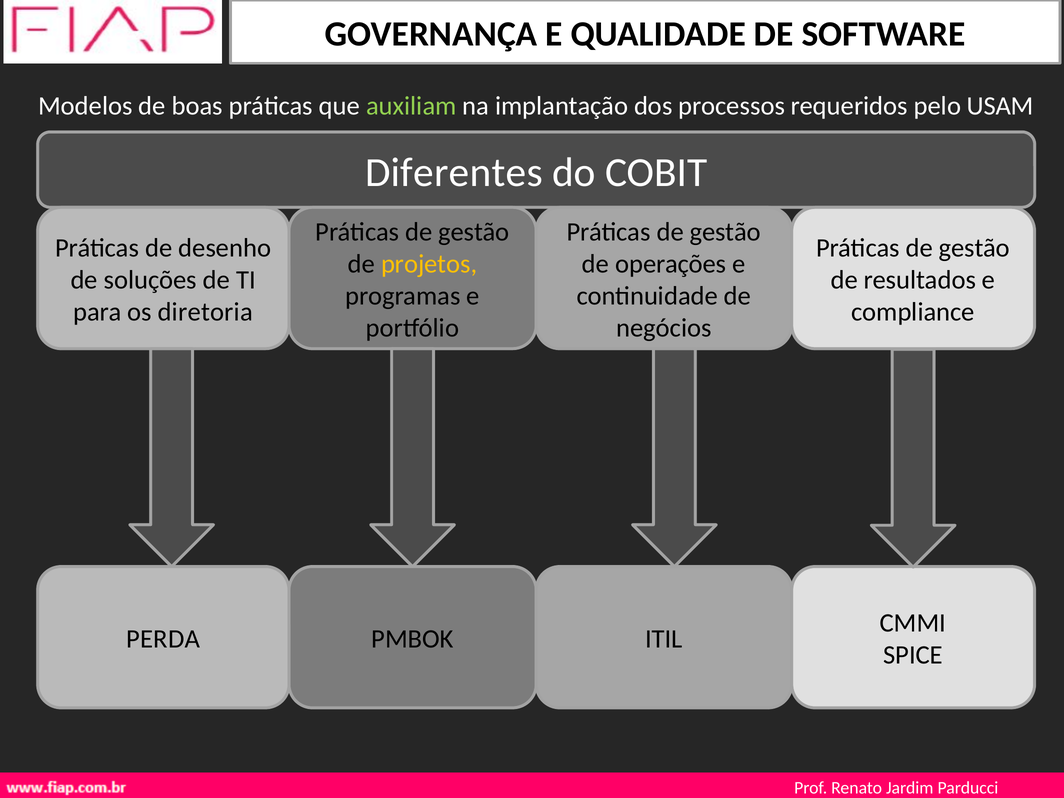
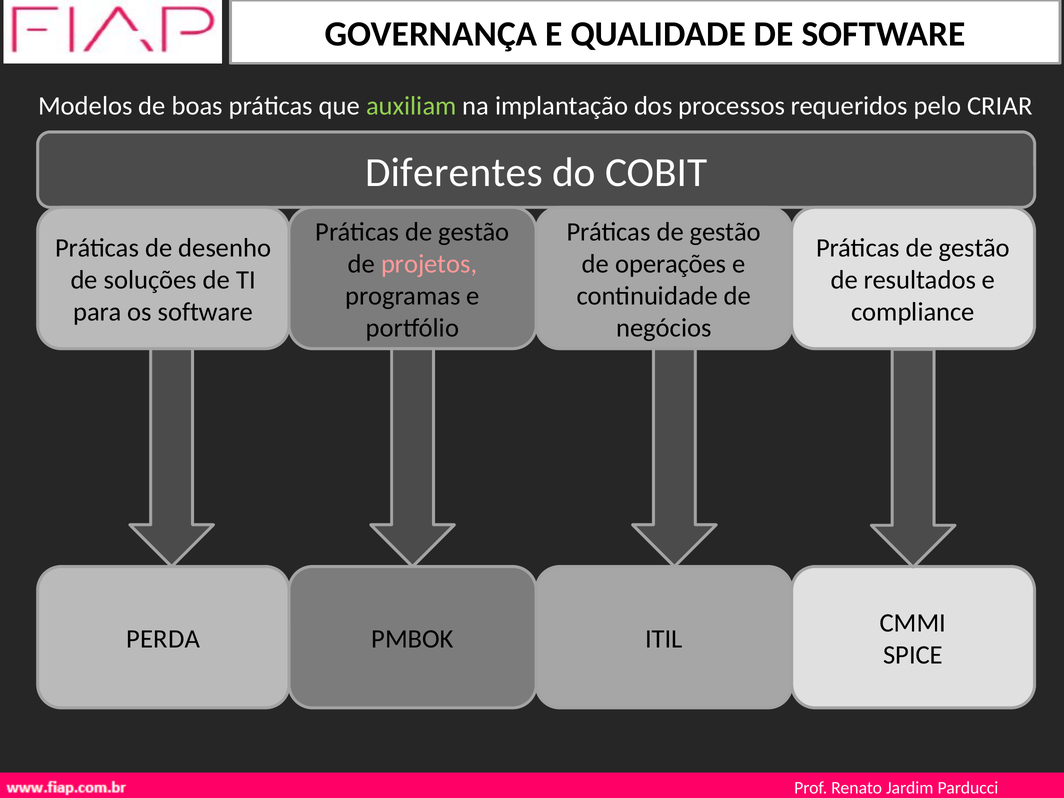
USAM: USAM -> CRIAR
projetos colour: yellow -> pink
os diretoria: diretoria -> software
